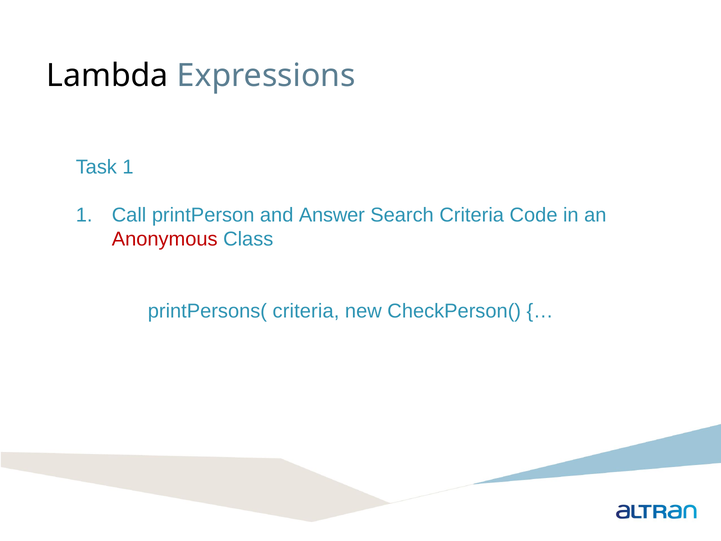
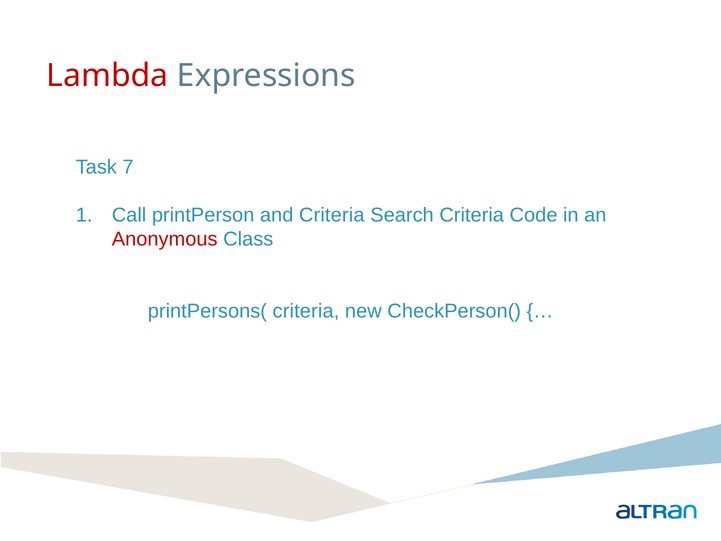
Lambda colour: black -> red
Task 1: 1 -> 7
and Answer: Answer -> Criteria
